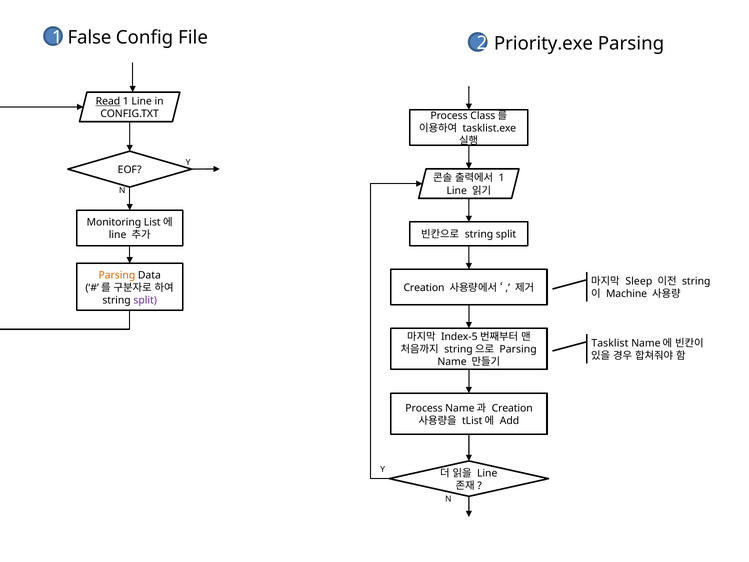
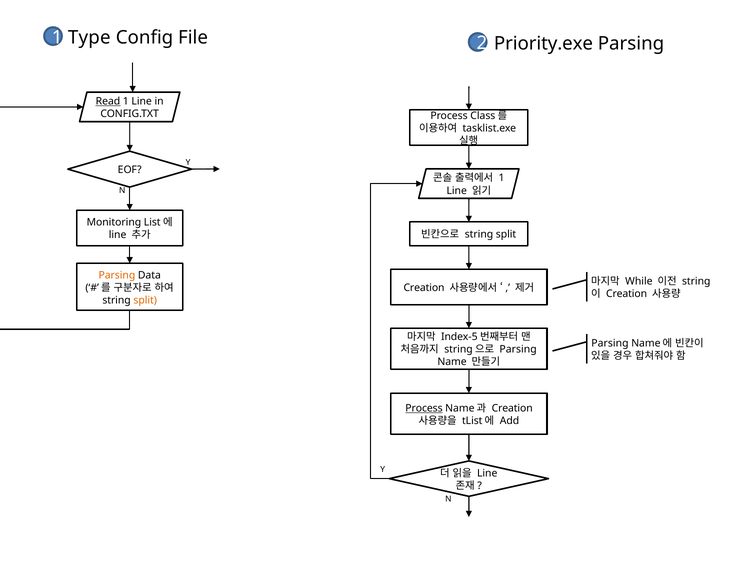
False: False -> Type
Sleep: Sleep -> While
Machine at (627, 294): Machine -> Creation
split at (145, 300) colour: purple -> orange
Tasklist at (610, 343): Tasklist -> Parsing
Process at (424, 408) underline: none -> present
